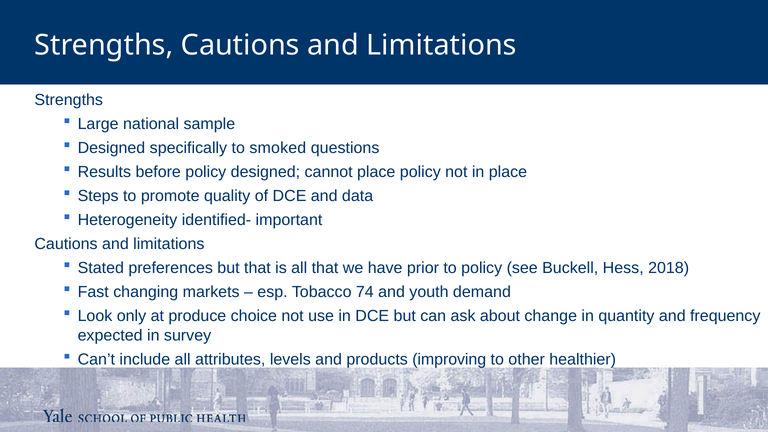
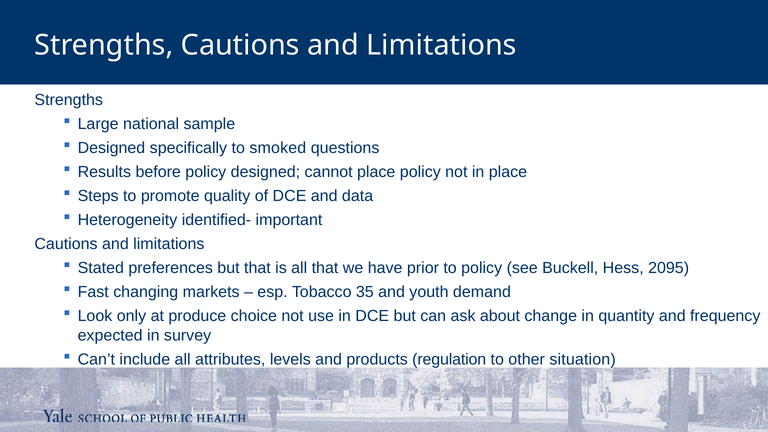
2018: 2018 -> 2095
74: 74 -> 35
improving: improving -> regulation
healthier: healthier -> situation
